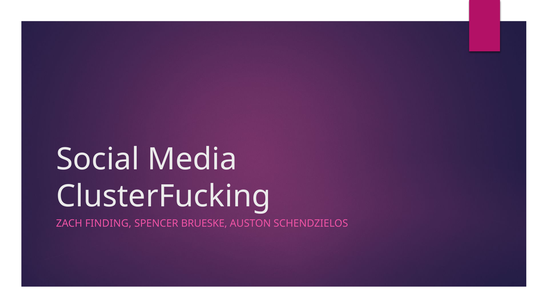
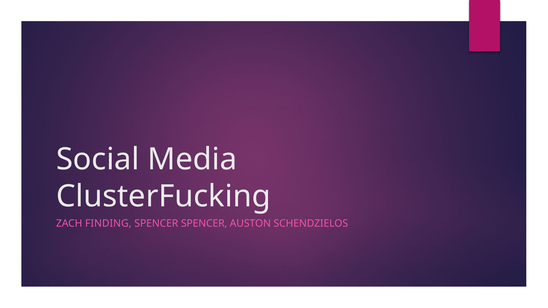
SPENCER BRUESKE: BRUESKE -> SPENCER
